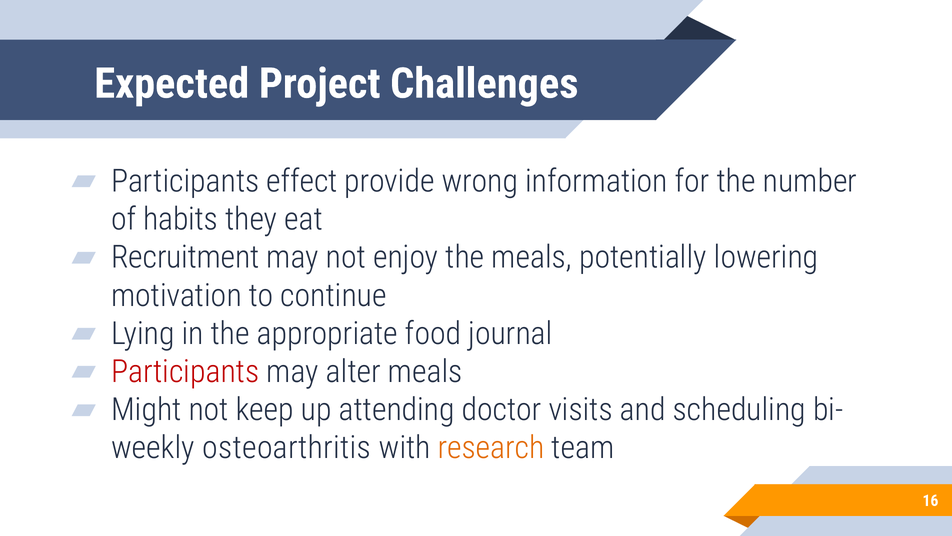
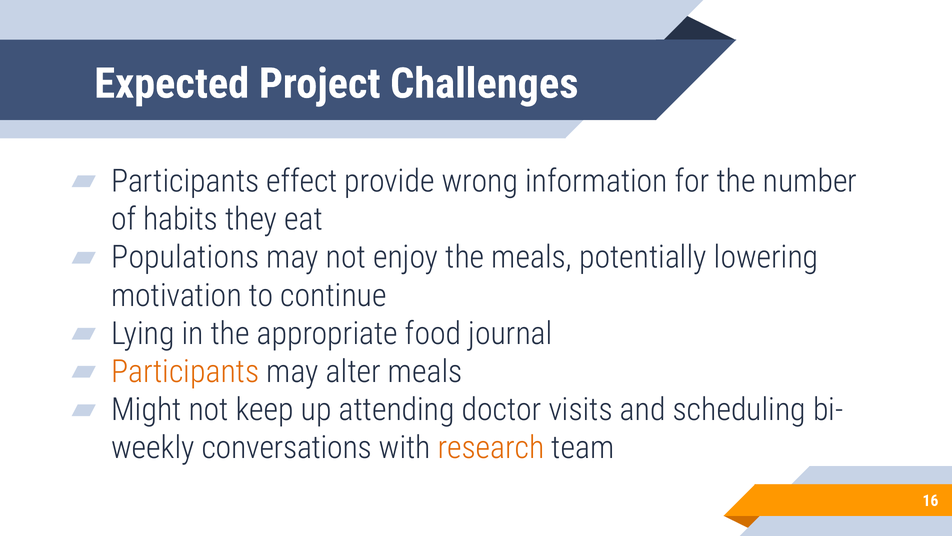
Recruitment: Recruitment -> Populations
Participants at (185, 371) colour: red -> orange
osteoarthritis: osteoarthritis -> conversations
